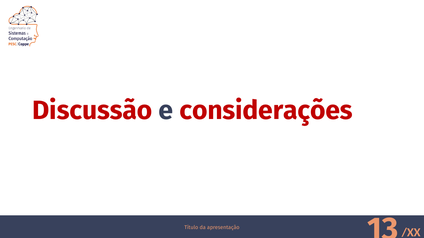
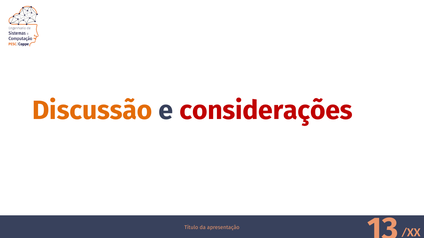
Discussão colour: red -> orange
